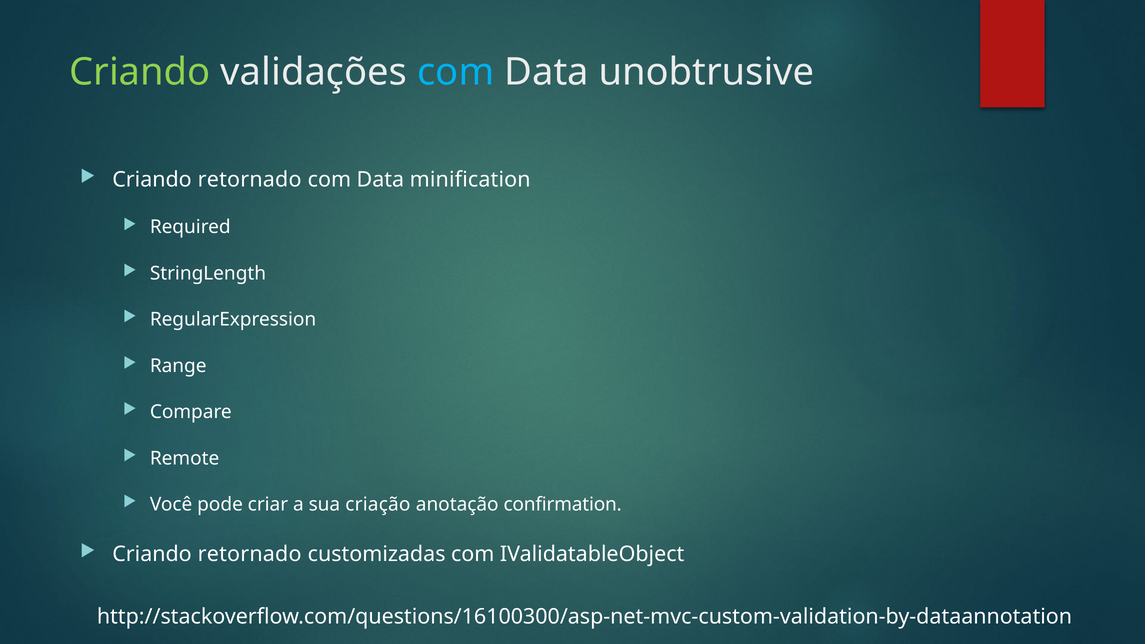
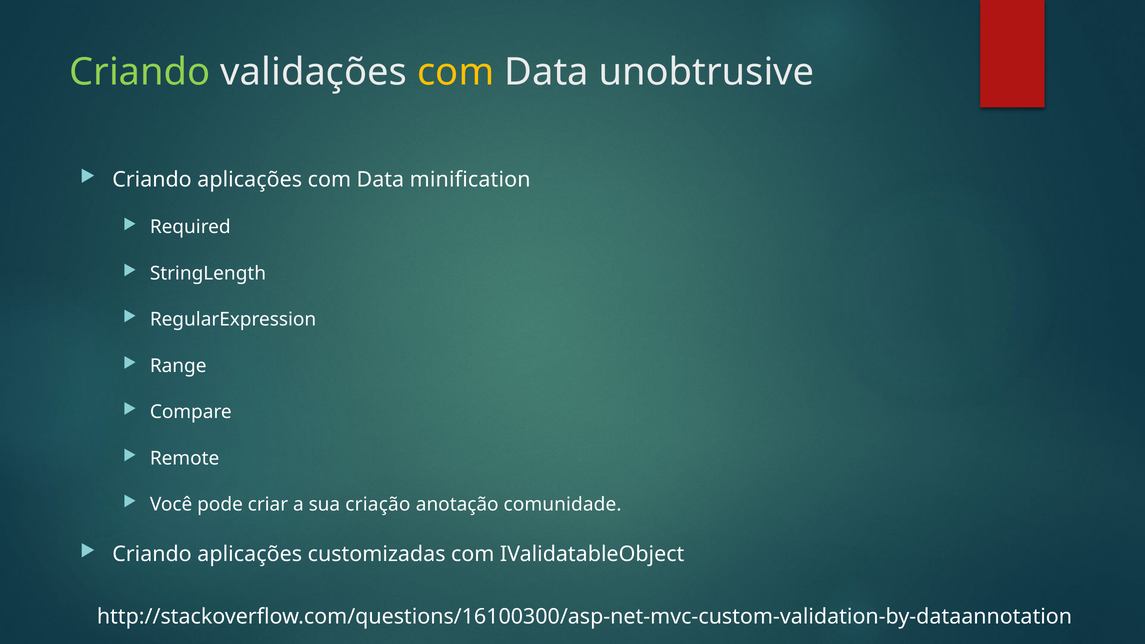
com at (456, 72) colour: light blue -> yellow
retornado at (250, 180): retornado -> aplicações
confirmation: confirmation -> comunidade
retornado at (250, 554): retornado -> aplicações
